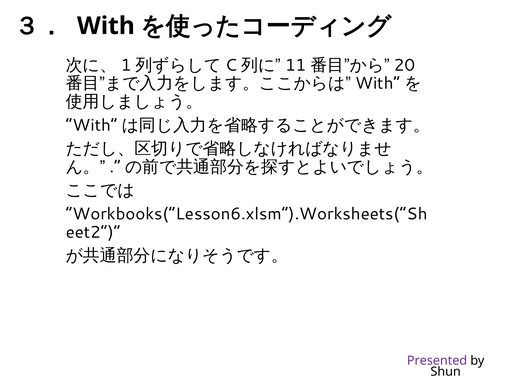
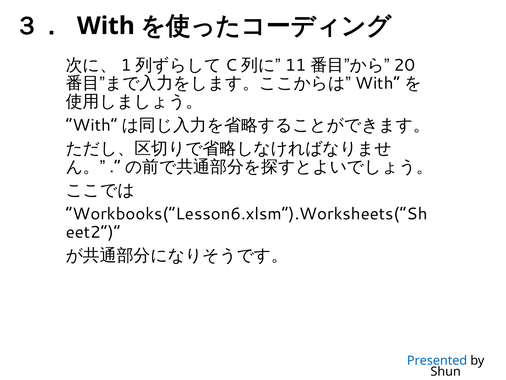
Presented colour: purple -> blue
